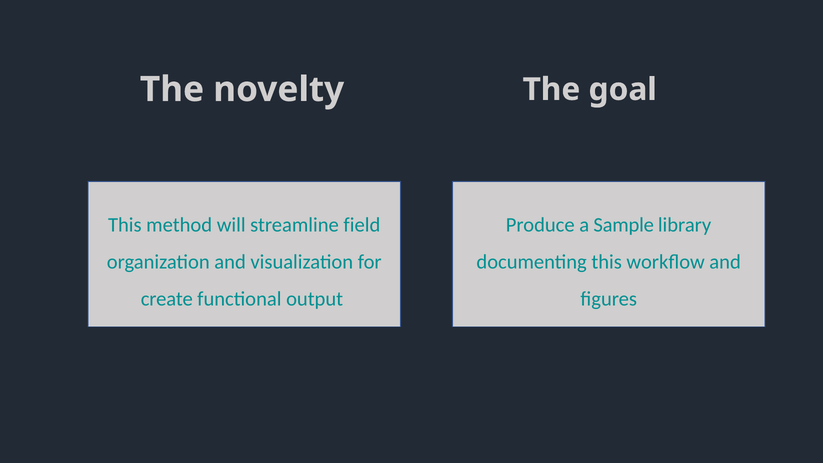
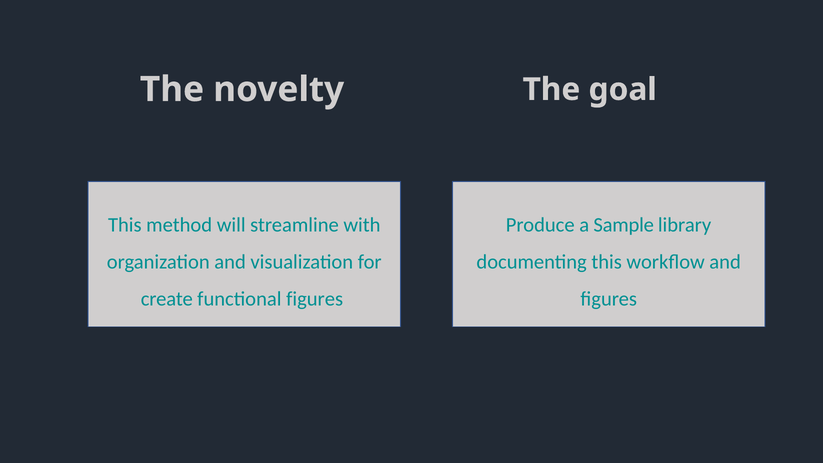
field: field -> with
functional output: output -> figures
